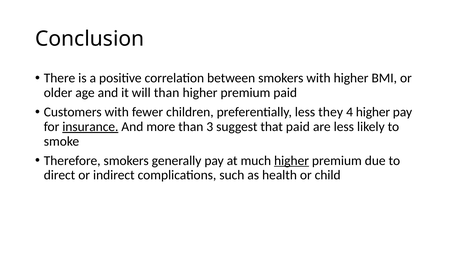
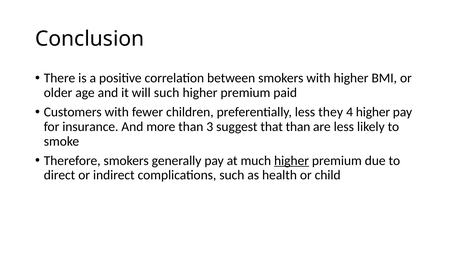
will than: than -> such
insurance underline: present -> none
that paid: paid -> than
